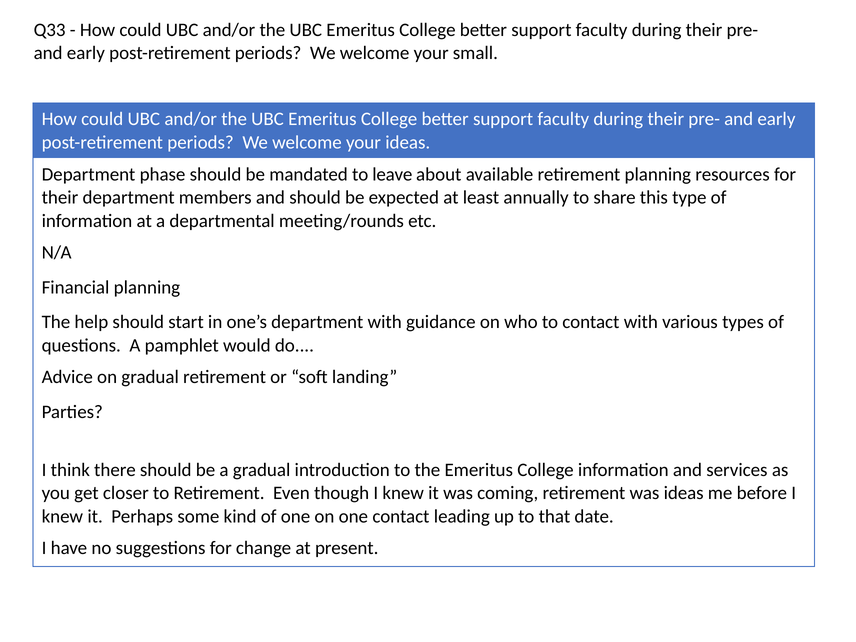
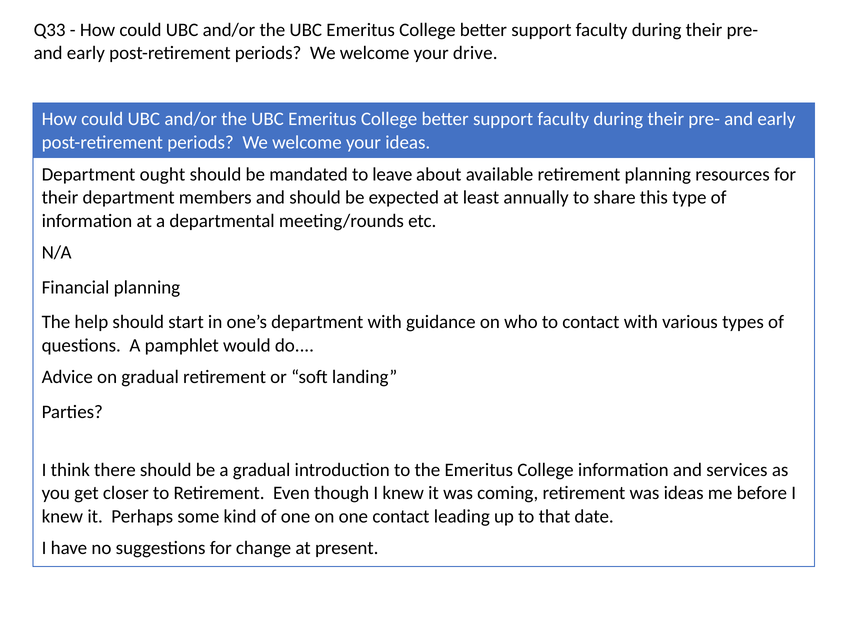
small: small -> drive
phase: phase -> ought
